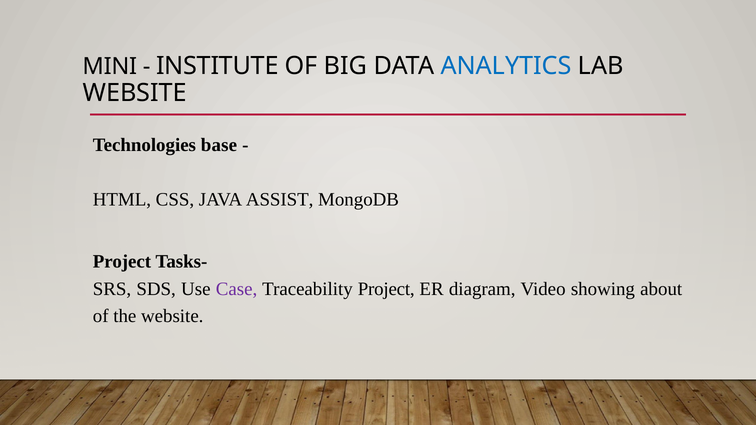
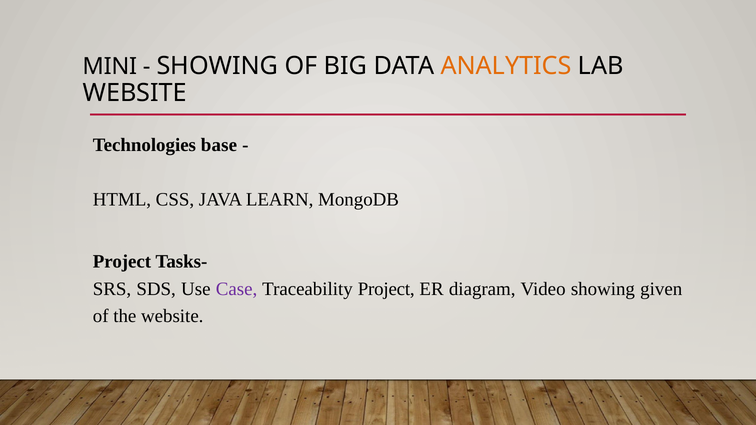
INSTITUTE at (217, 66): INSTITUTE -> SHOWING
ANALYTICS colour: blue -> orange
ASSIST: ASSIST -> LEARN
about: about -> given
